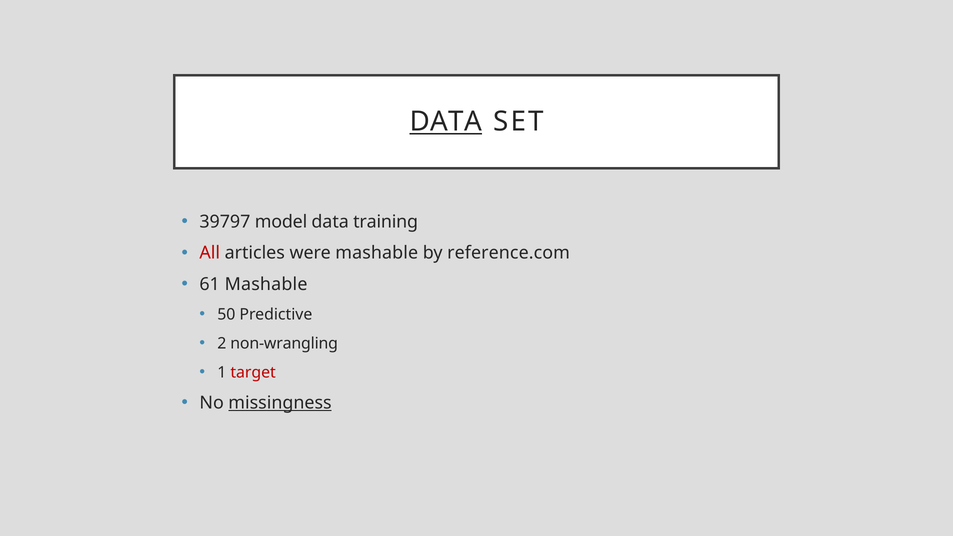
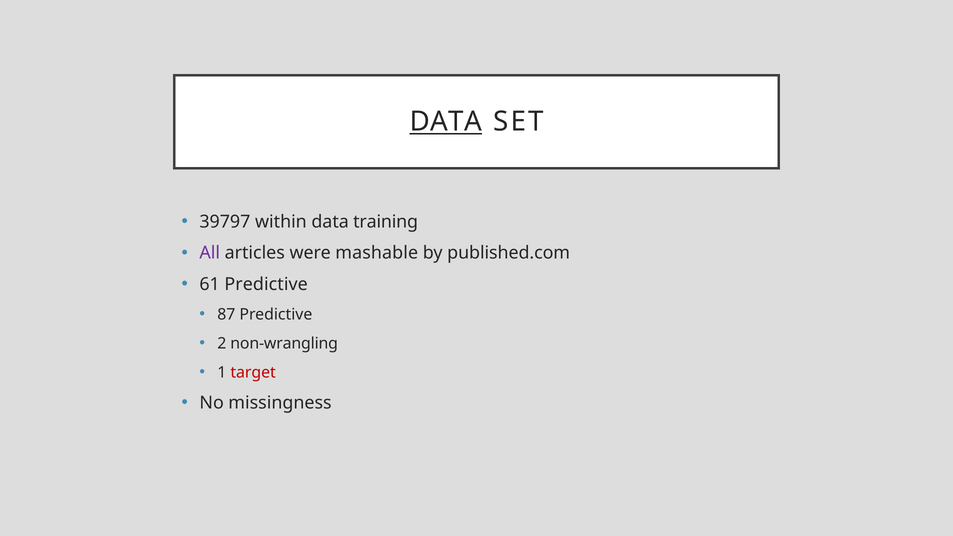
model: model -> within
All colour: red -> purple
reference.com: reference.com -> published.com
61 Mashable: Mashable -> Predictive
50: 50 -> 87
missingness underline: present -> none
